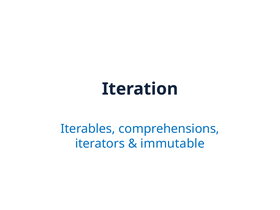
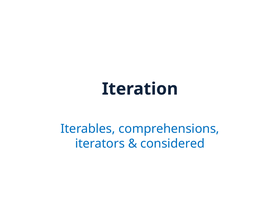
immutable: immutable -> considered
